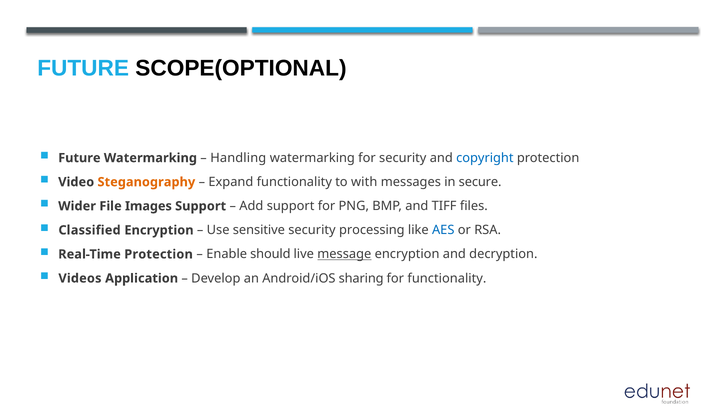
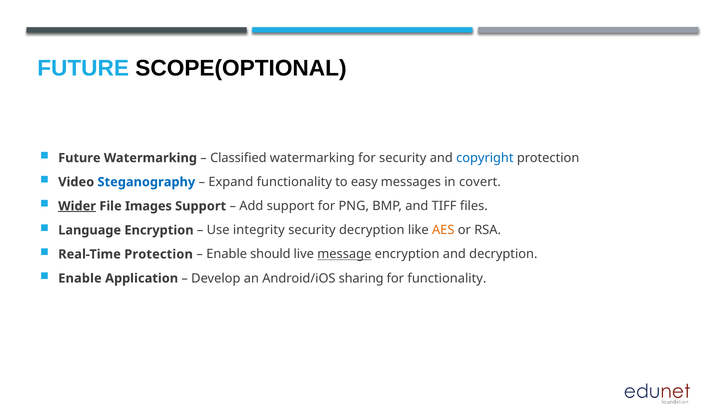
Handling: Handling -> Classified
Steganography colour: orange -> blue
with: with -> easy
secure: secure -> covert
Wider underline: none -> present
Classified: Classified -> Language
sensitive: sensitive -> integrity
security processing: processing -> decryption
AES colour: blue -> orange
Videos at (80, 278): Videos -> Enable
